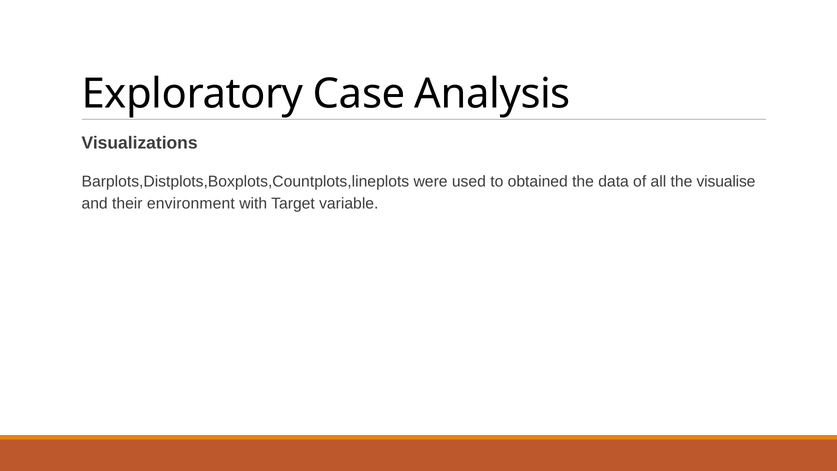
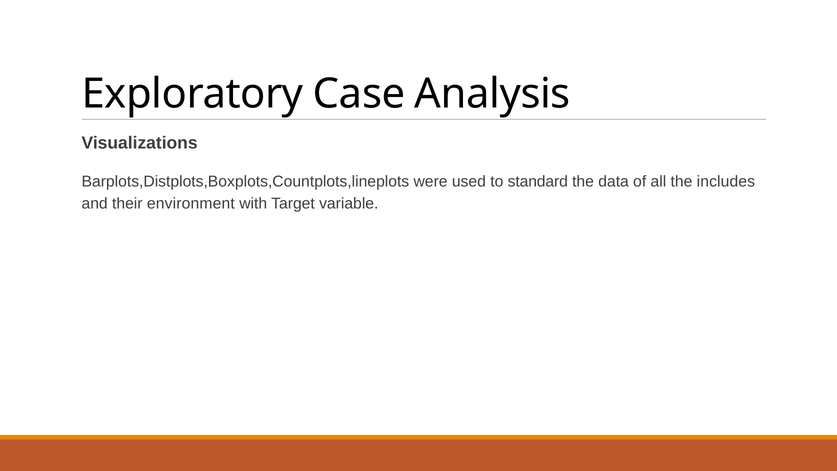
obtained: obtained -> standard
visualise: visualise -> includes
